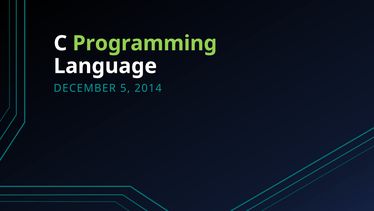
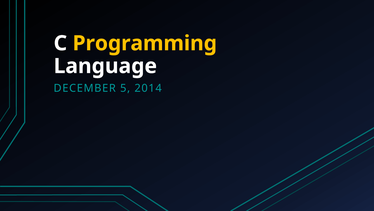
Programming colour: light green -> yellow
